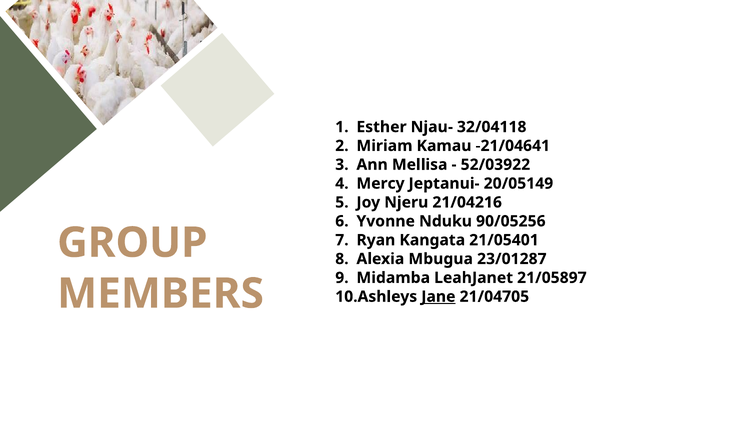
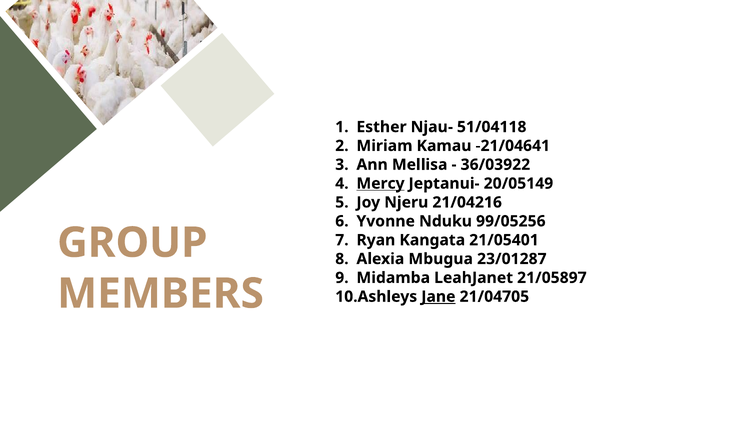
32/04118: 32/04118 -> 51/04118
52/03922: 52/03922 -> 36/03922
Mercy underline: none -> present
90/05256: 90/05256 -> 99/05256
